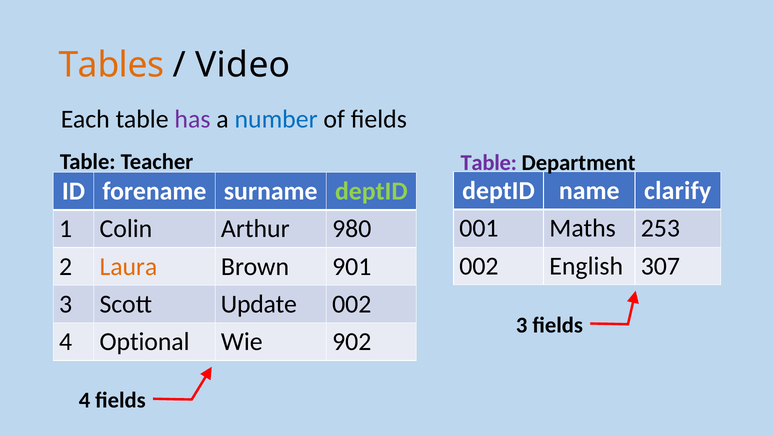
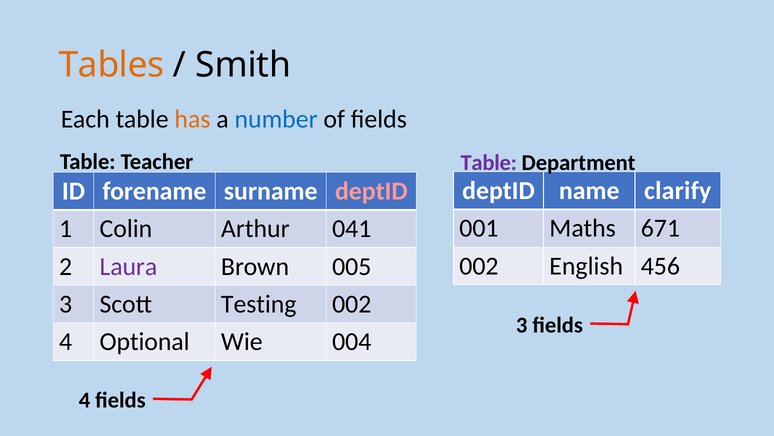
Video: Video -> Smith
has colour: purple -> orange
deptID at (371, 191) colour: light green -> pink
253: 253 -> 671
980: 980 -> 041
307: 307 -> 456
Laura colour: orange -> purple
901: 901 -> 005
Update: Update -> Testing
902: 902 -> 004
